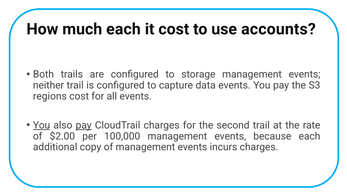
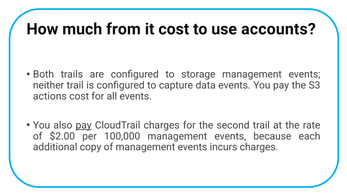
much each: each -> from
regions: regions -> actions
You at (42, 125) underline: present -> none
